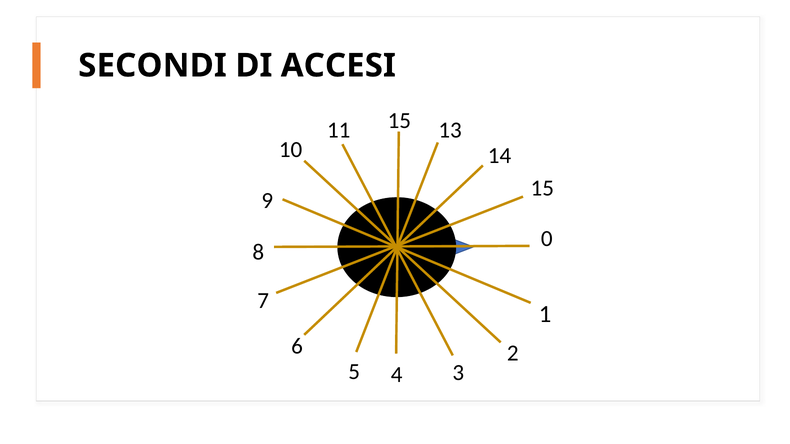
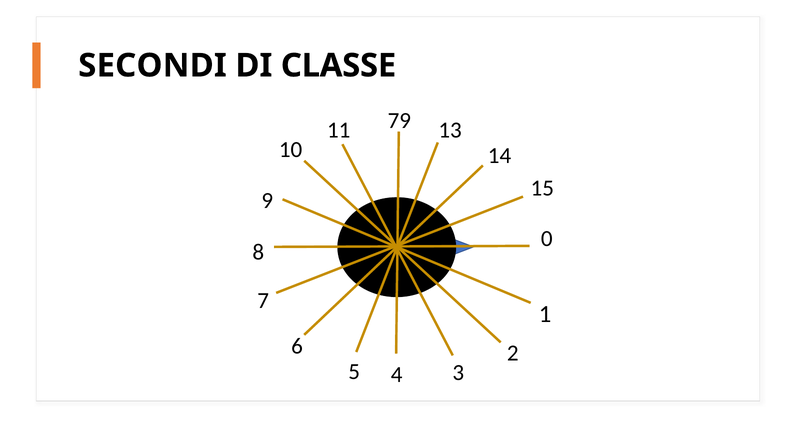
ACCESI: ACCESI -> CLASSE
11 15: 15 -> 79
